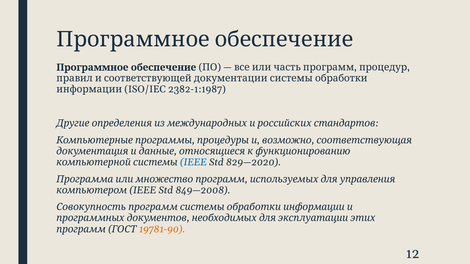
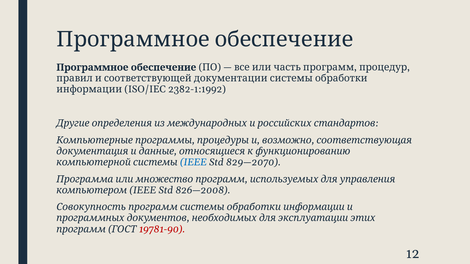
2382-1:1987: 2382-1:1987 -> 2382-1:1992
829—2020: 829—2020 -> 829—2070
849—2008: 849—2008 -> 826—2008
19781-90 colour: orange -> red
